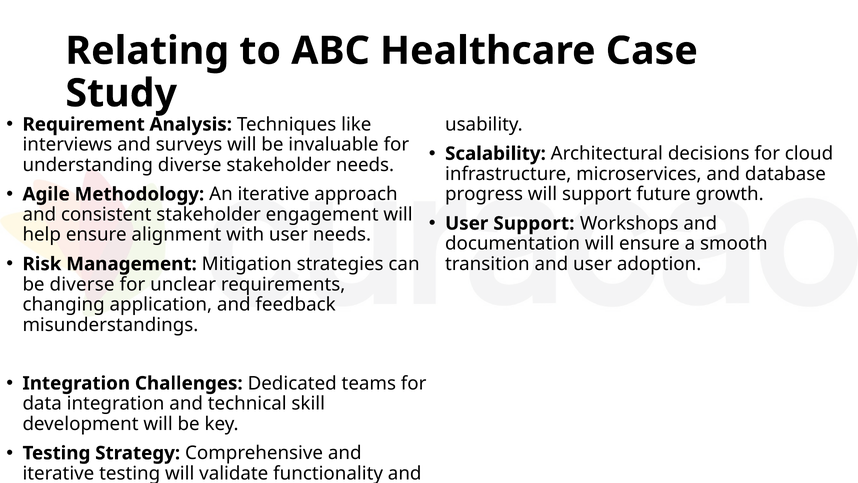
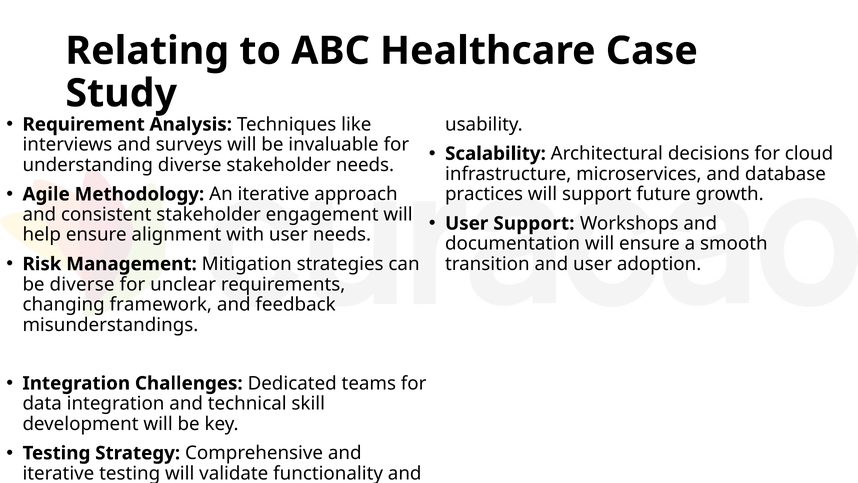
progress: progress -> practices
application: application -> framework
